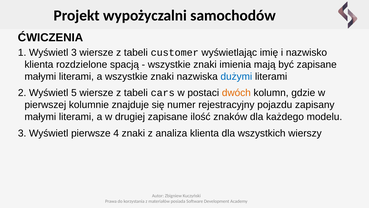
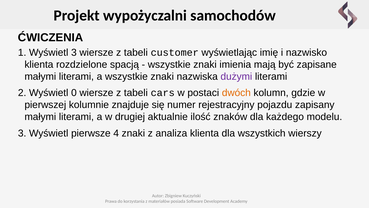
dużymi colour: blue -> purple
5: 5 -> 0
drugiej zapisane: zapisane -> aktualnie
